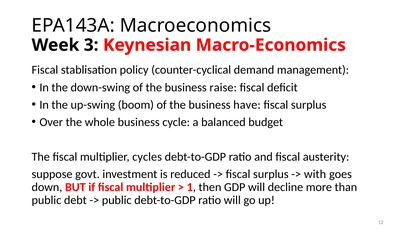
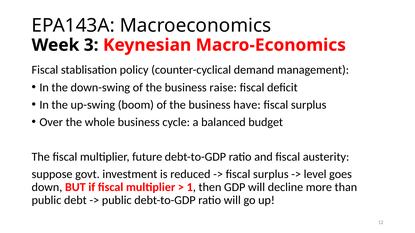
cycles: cycles -> future
with: with -> level
